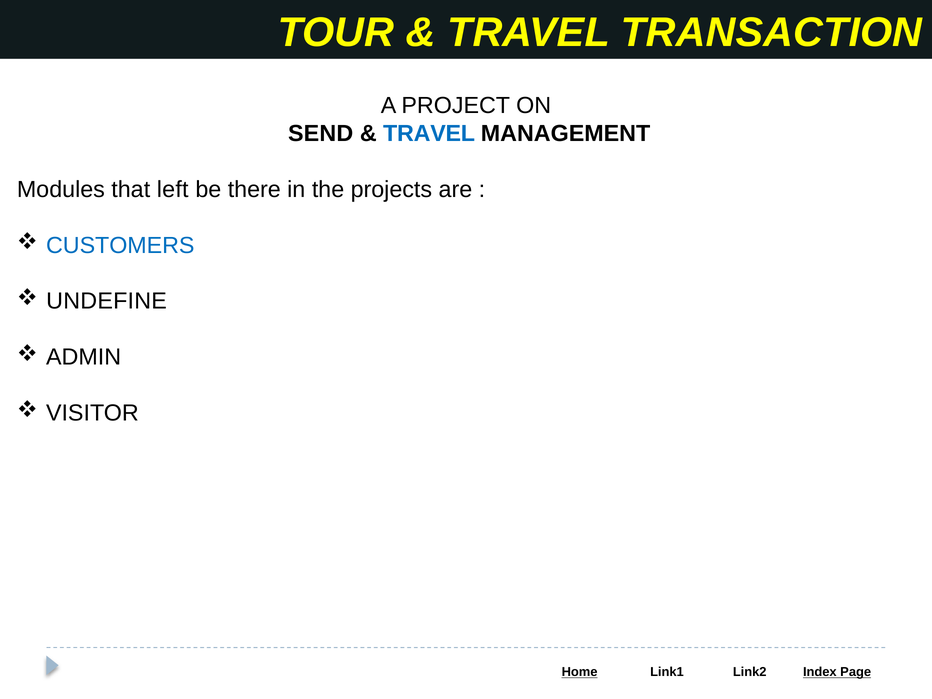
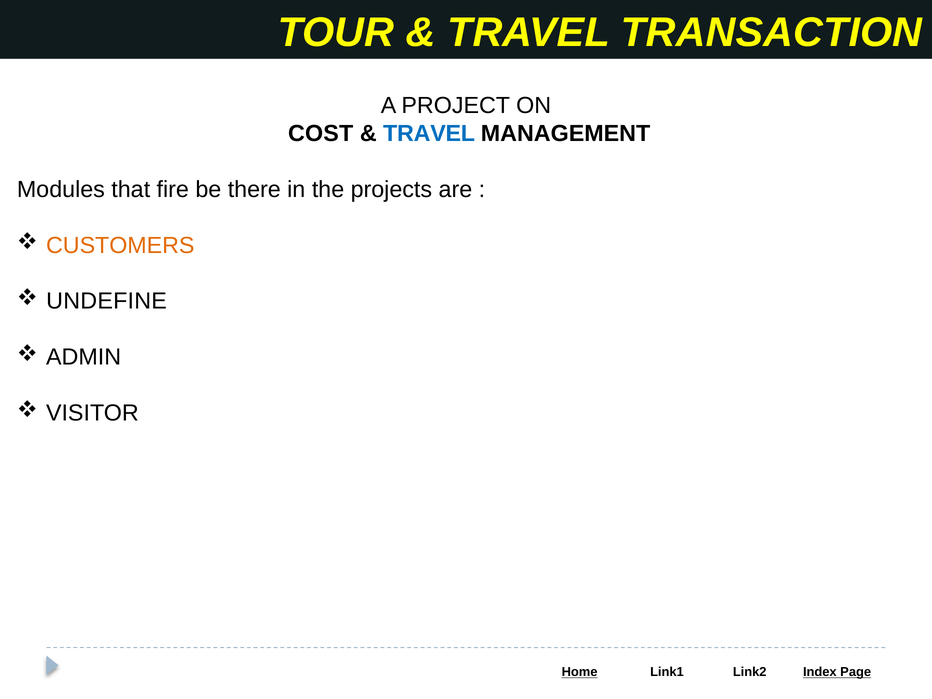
SEND: SEND -> COST
left: left -> fire
CUSTOMERS colour: blue -> orange
